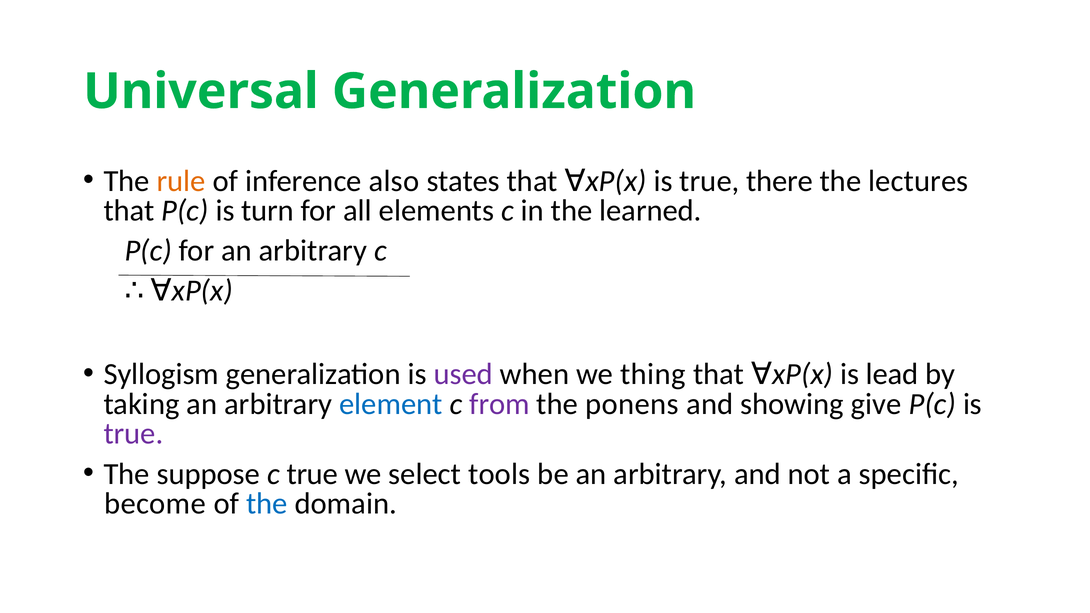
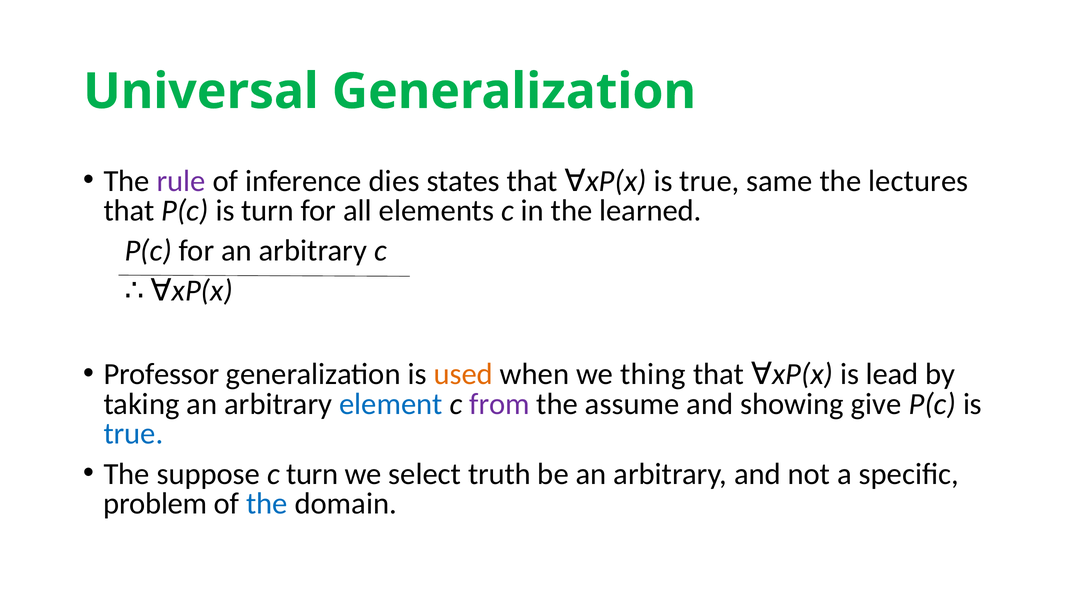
rule colour: orange -> purple
also: also -> dies
there: there -> same
Syllogism: Syllogism -> Professor
used colour: purple -> orange
ponens: ponens -> assume
true at (133, 434) colour: purple -> blue
c true: true -> turn
tools: tools -> truth
become: become -> problem
